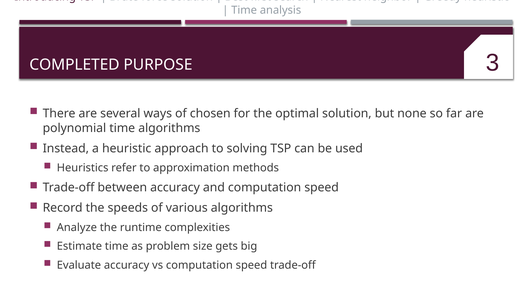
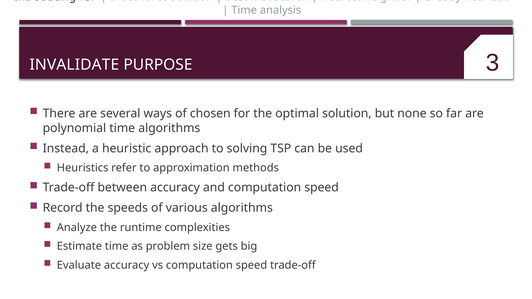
COMPLETED: COMPLETED -> INVALIDATE
